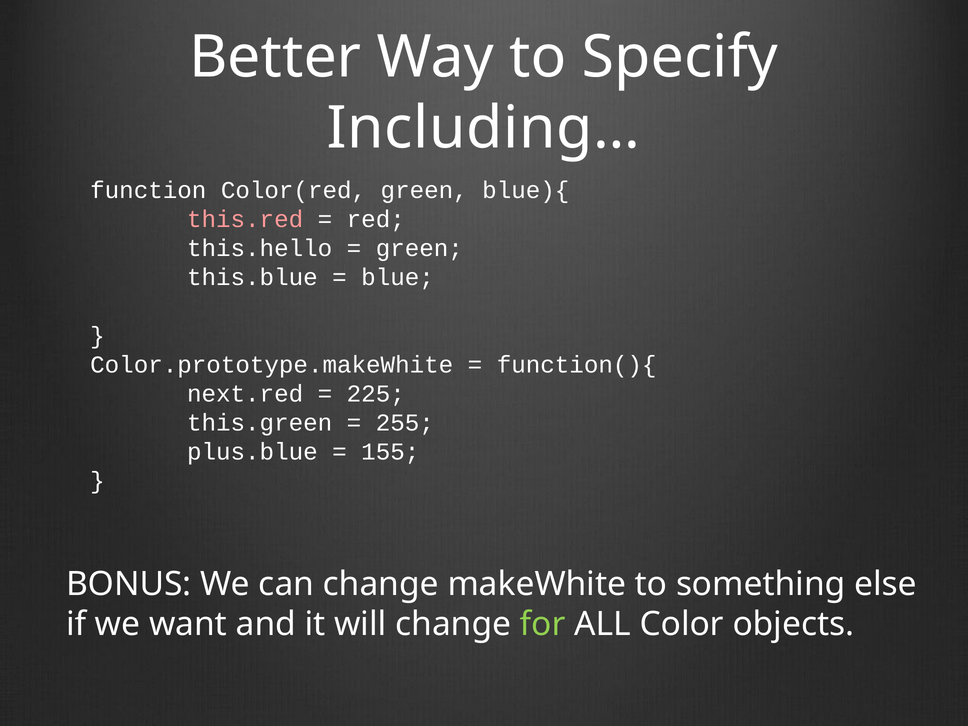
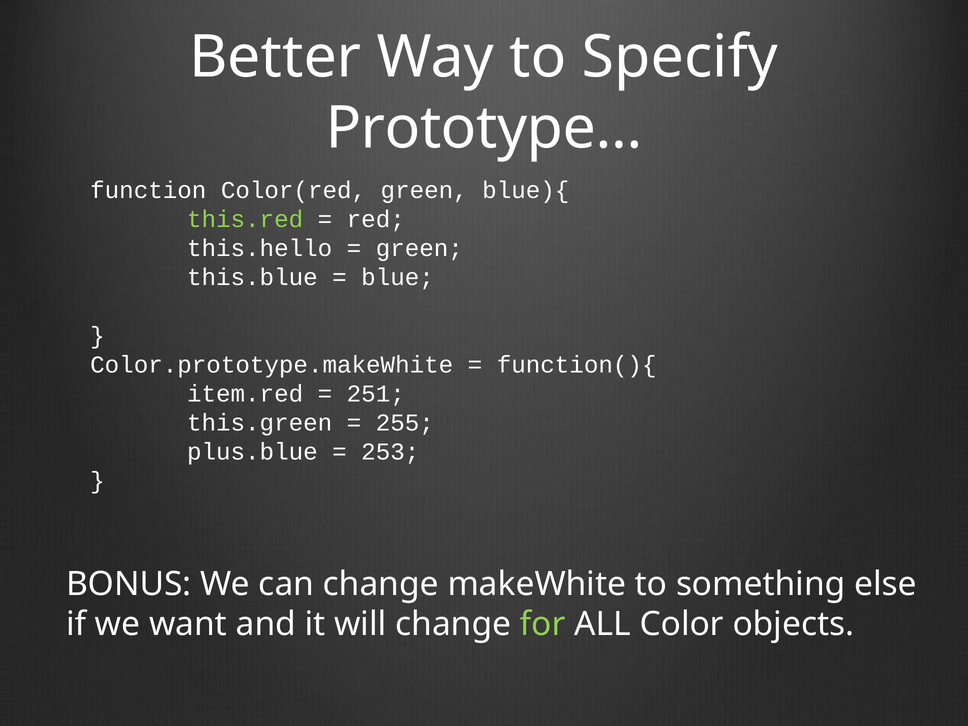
Including…: Including… -> Prototype…
this.red colour: pink -> light green
next.red: next.red -> item.red
225: 225 -> 251
155: 155 -> 253
